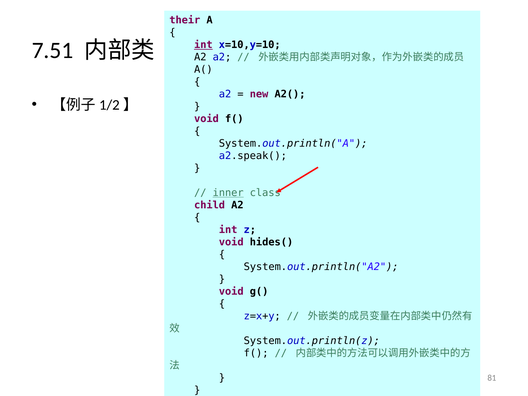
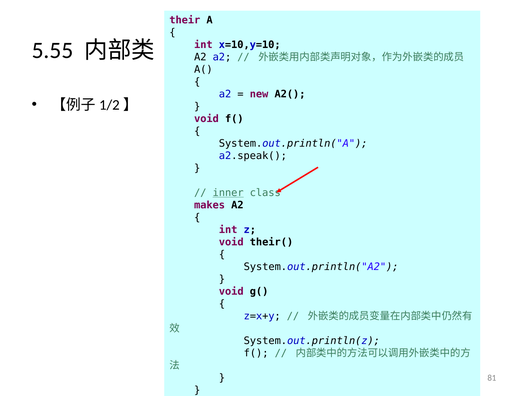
int at (203, 45) underline: present -> none
7.51: 7.51 -> 5.55
child: child -> makes
hides(: hides( -> their(
